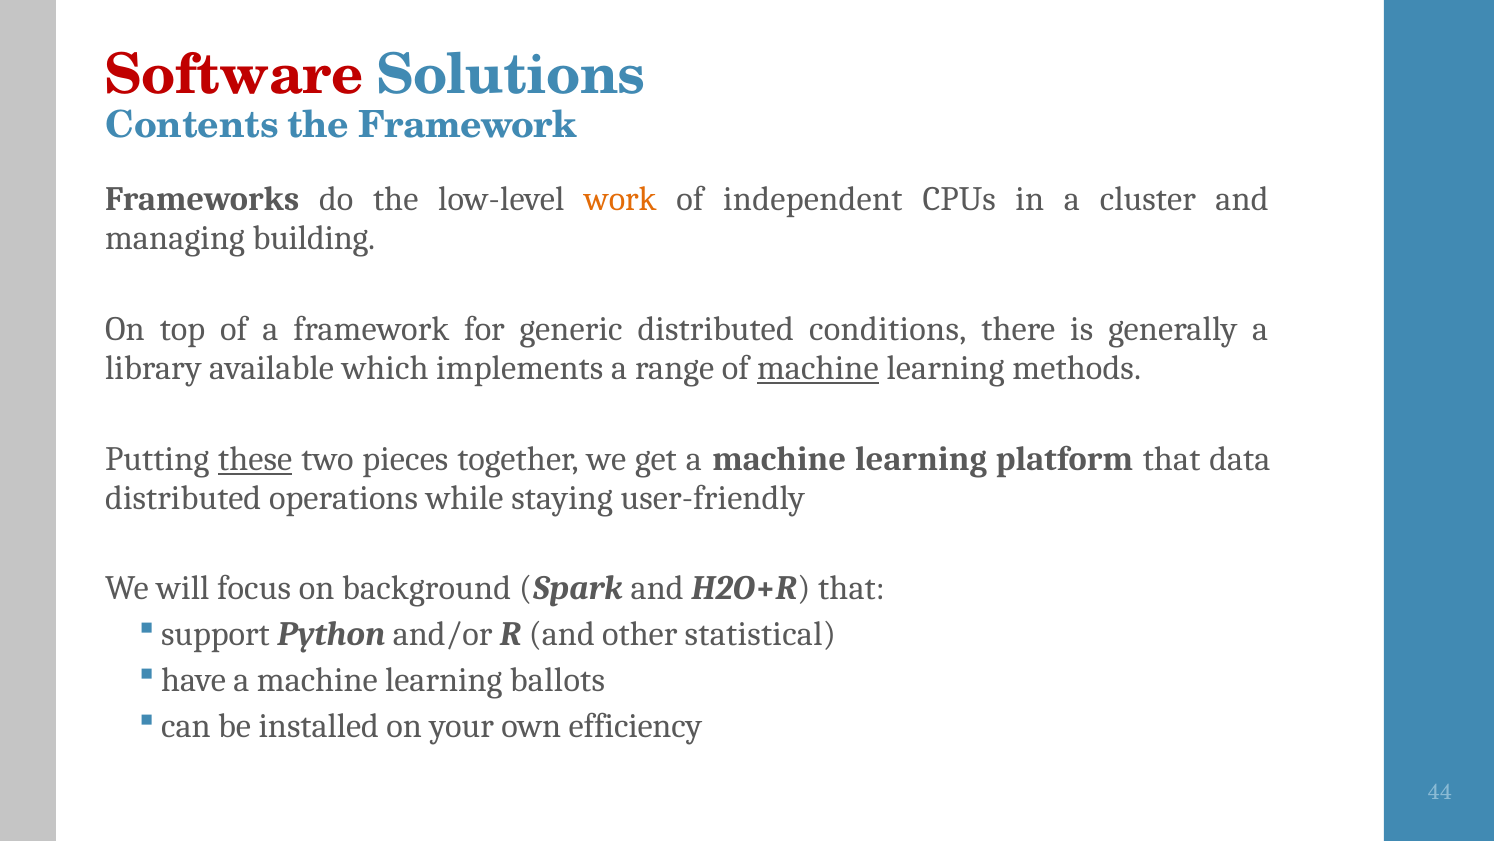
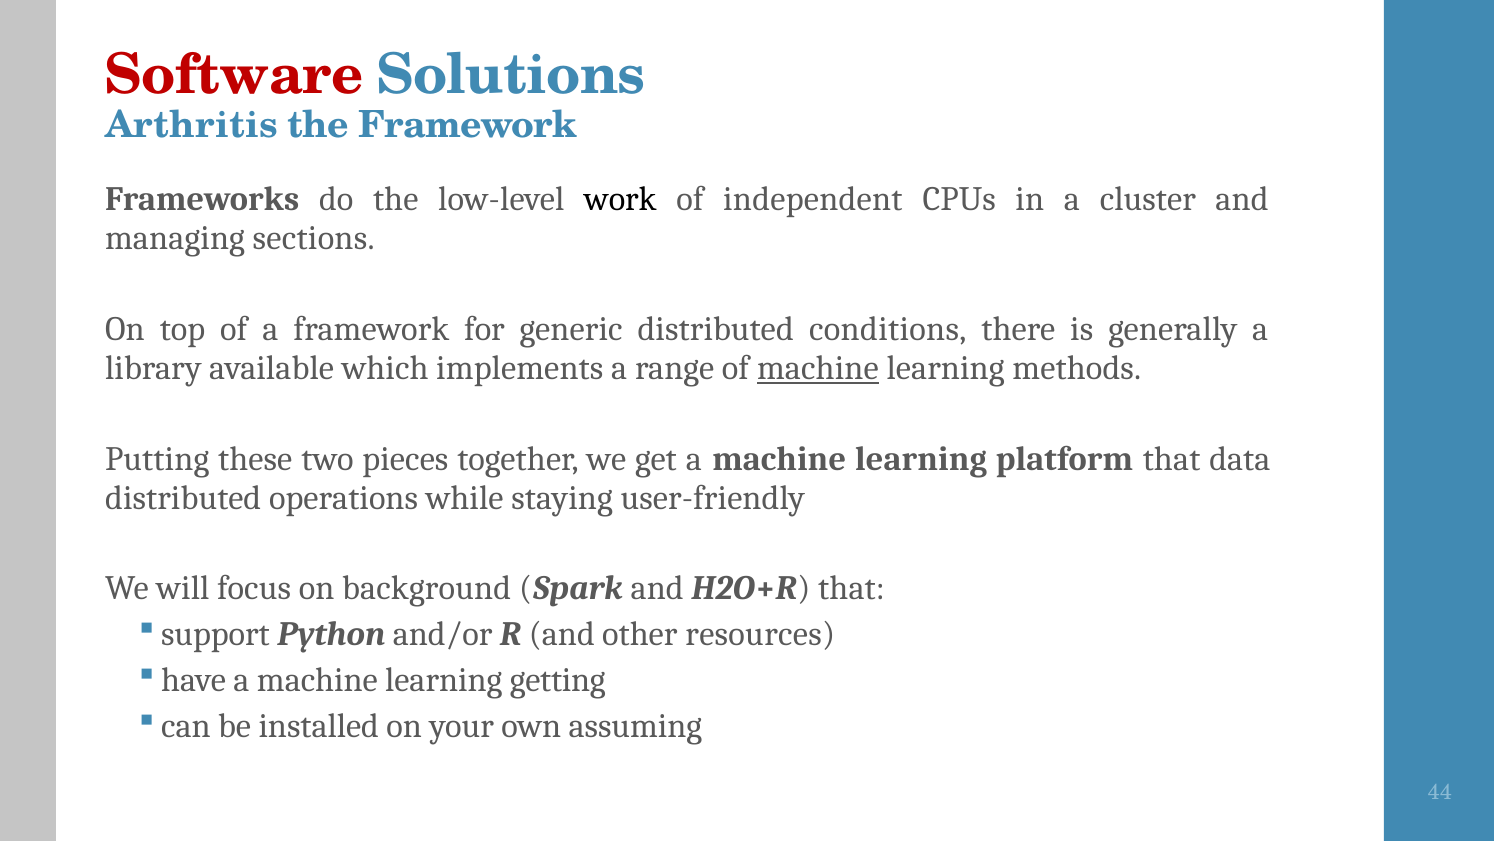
Contents: Contents -> Arthritis
work colour: orange -> black
building: building -> sections
these underline: present -> none
statistical: statistical -> resources
ballots: ballots -> getting
efficiency: efficiency -> assuming
